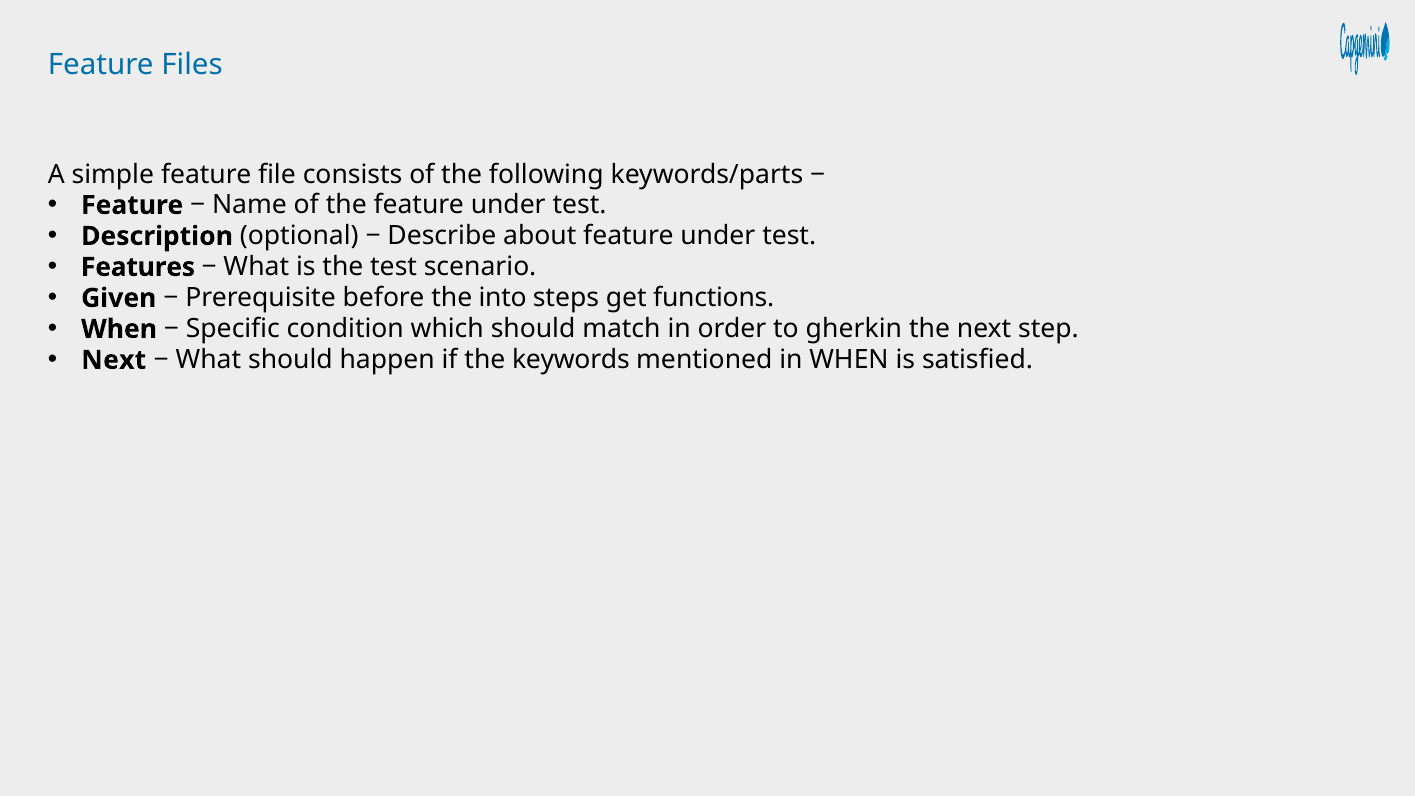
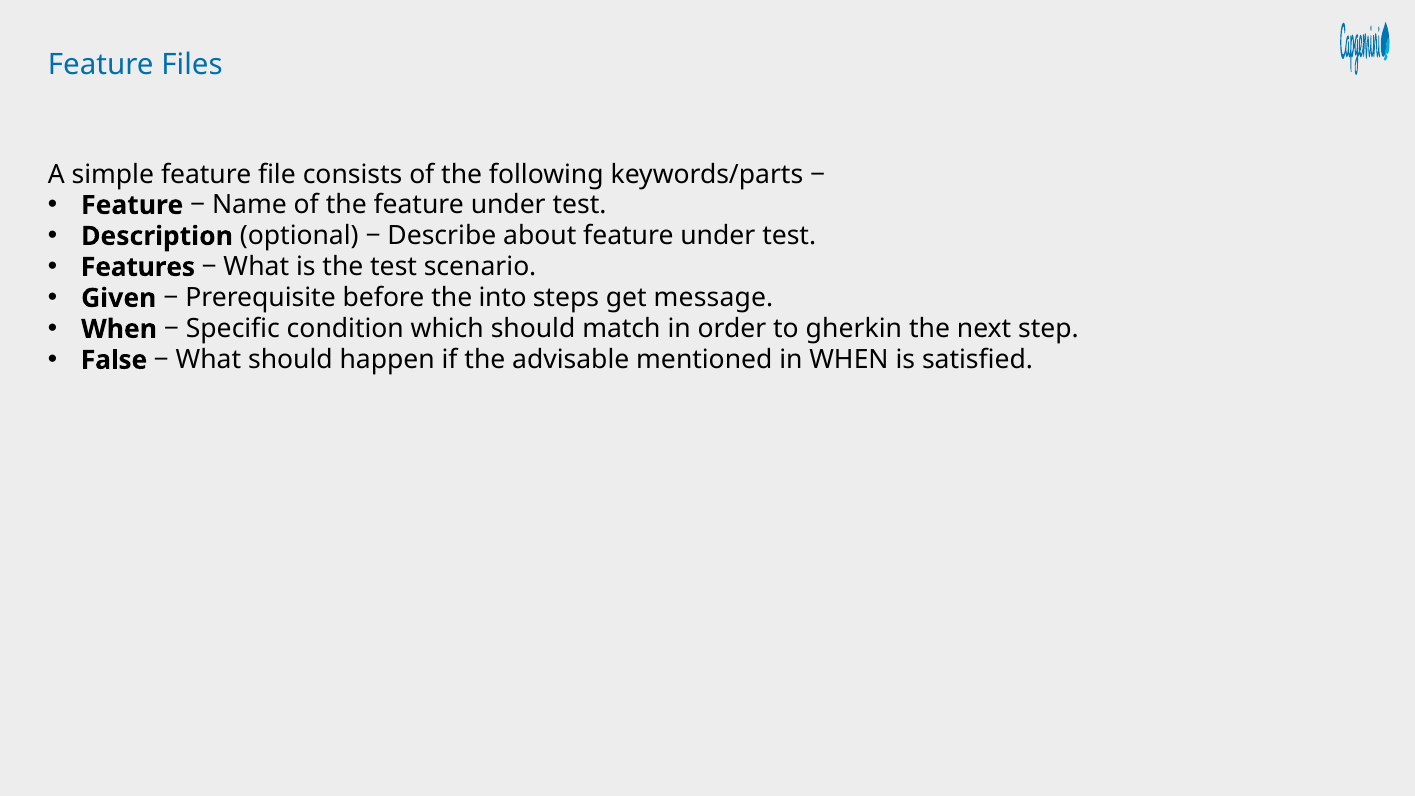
functions: functions -> message
Next at (114, 360): Next -> False
keywords: keywords -> advisable
